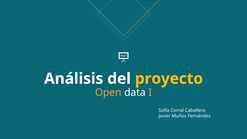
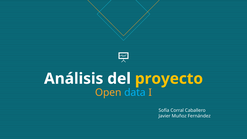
data colour: white -> light blue
